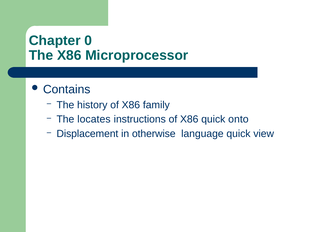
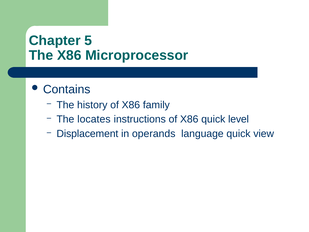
0: 0 -> 5
onto: onto -> level
otherwise: otherwise -> operands
